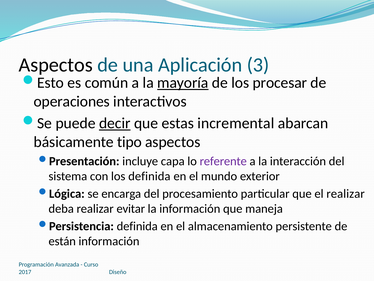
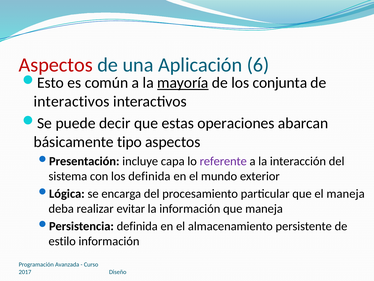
Aspectos at (56, 65) colour: black -> red
3: 3 -> 6
procesar: procesar -> conjunta
operaciones at (72, 101): operaciones -> interactivos
decir underline: present -> none
incremental: incremental -> operaciones
el realizar: realizar -> maneja
están: están -> estilo
